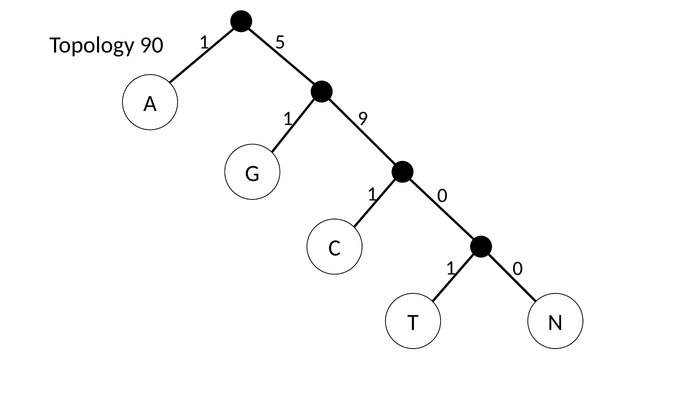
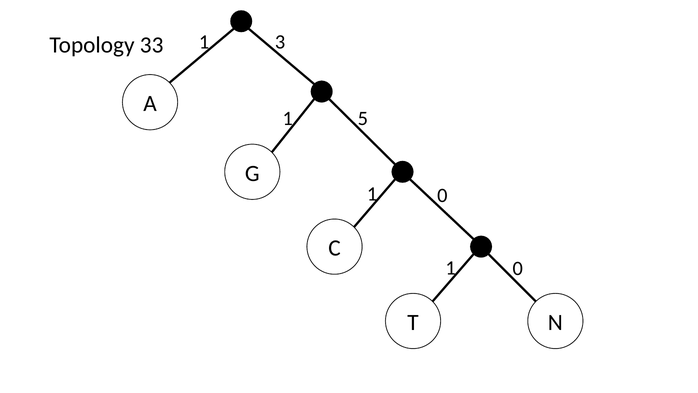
90: 90 -> 33
5: 5 -> 3
9: 9 -> 5
